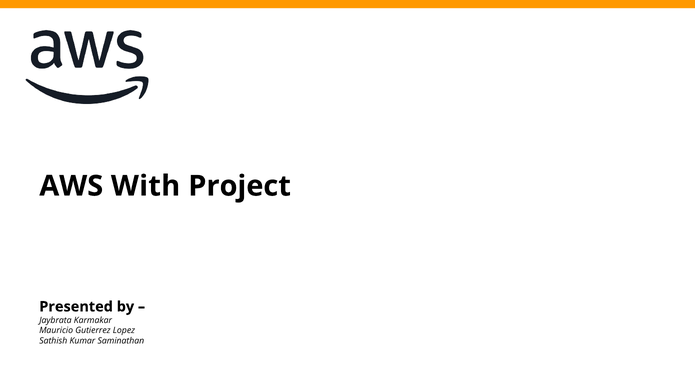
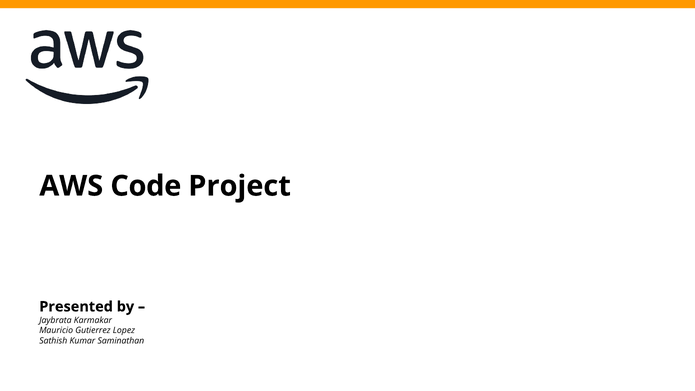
With: With -> Code
